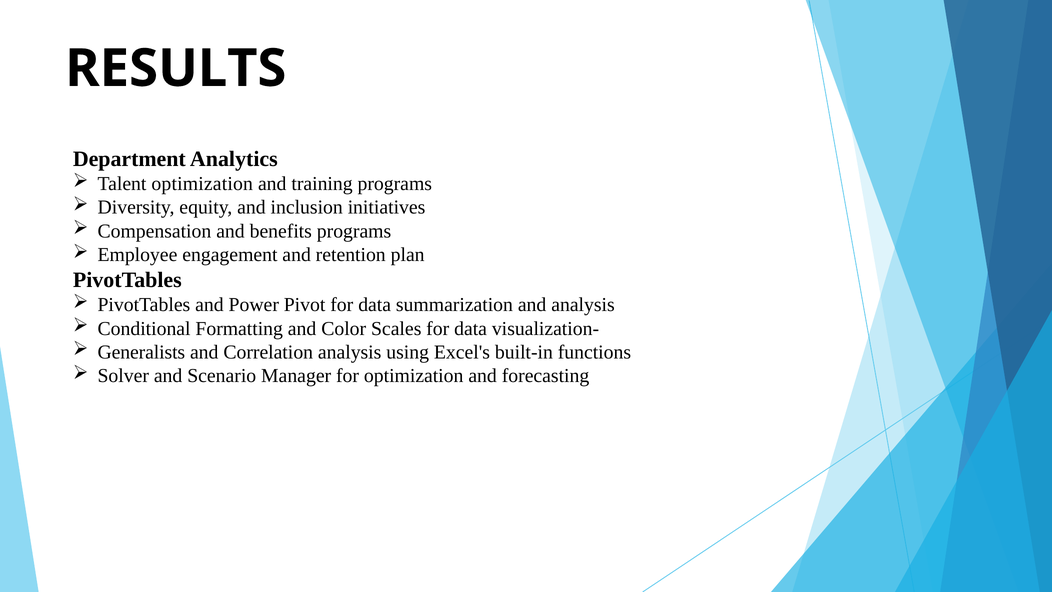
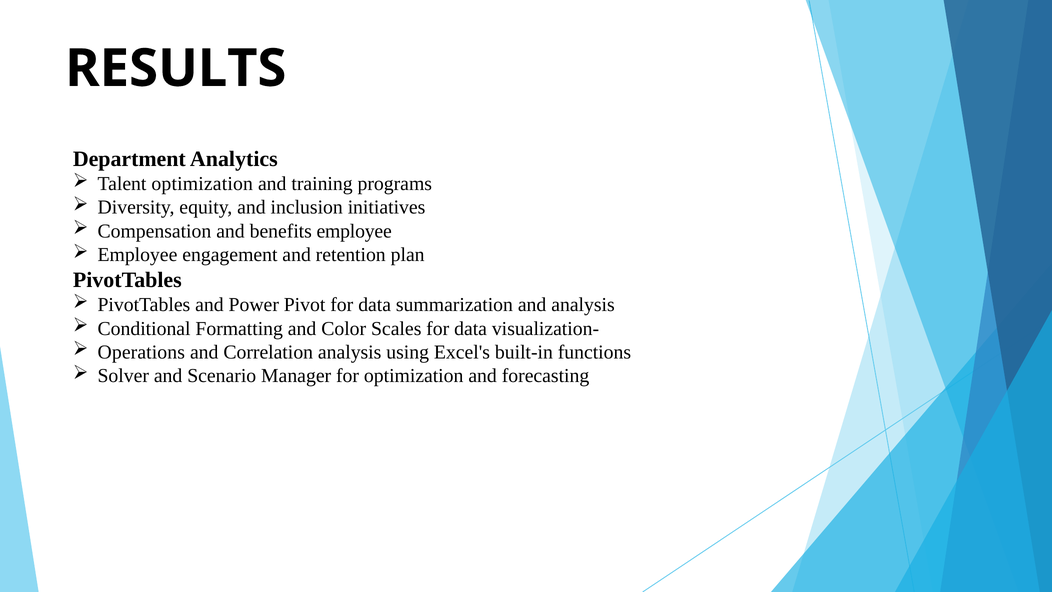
benefits programs: programs -> employee
Generalists: Generalists -> Operations
